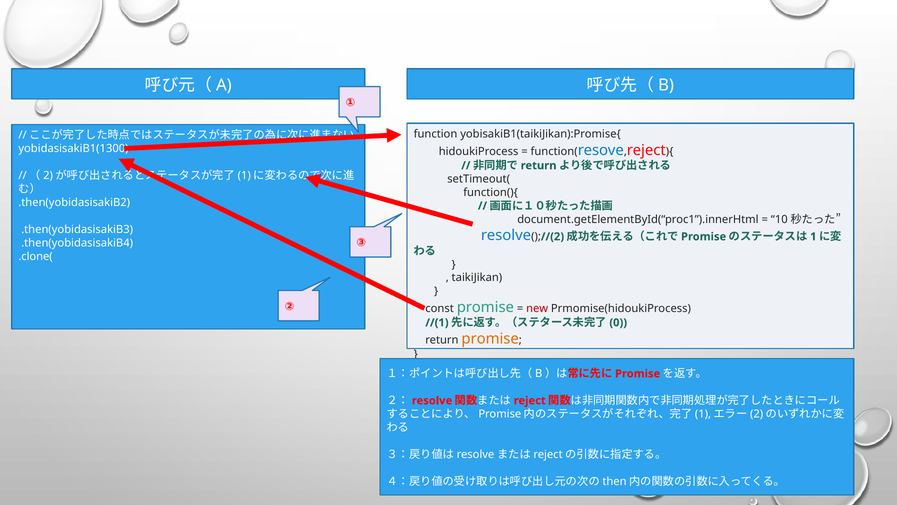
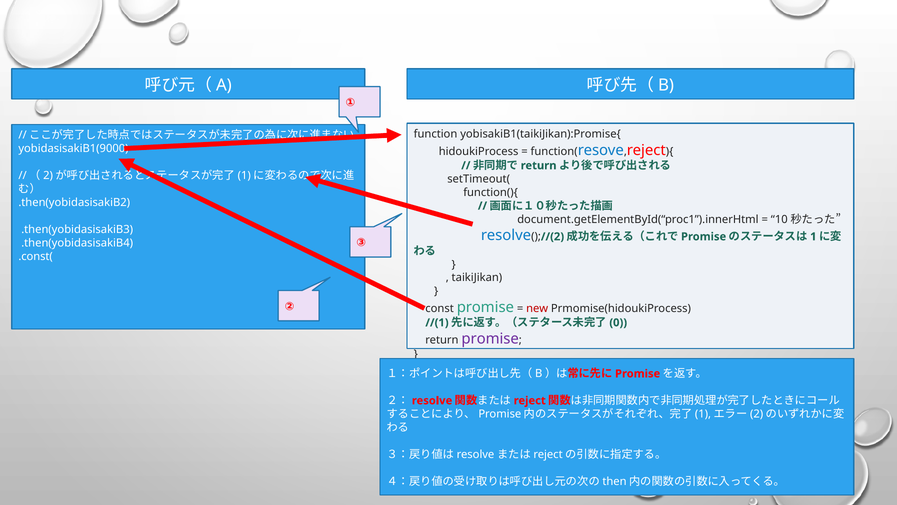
yobidasisakiB1(1300: yobidasisakiB1(1300 -> yobidasisakiB1(9000
.clone(: .clone( -> .const(
promise at (490, 338) colour: orange -> purple
